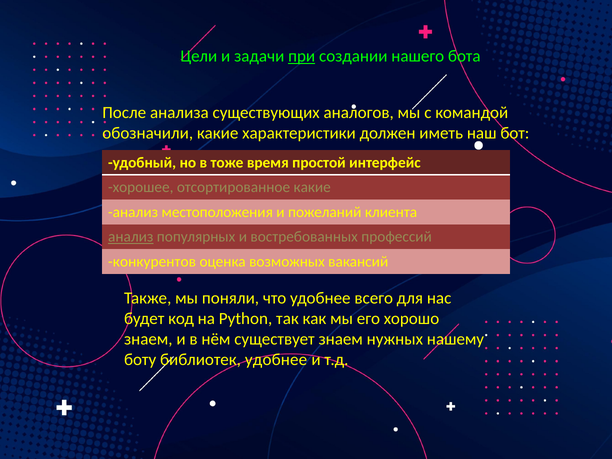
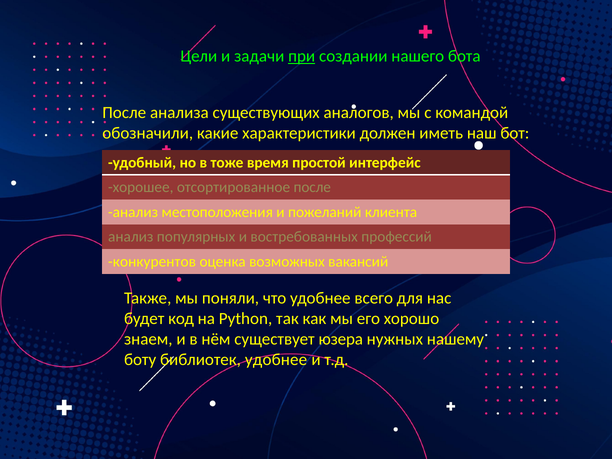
отсортированное какие: какие -> после
анализ at (131, 237) underline: present -> none
существует знаем: знаем -> юзера
